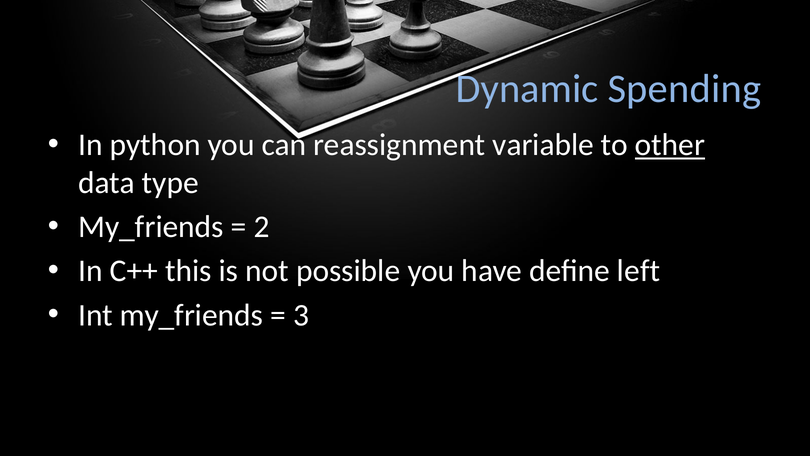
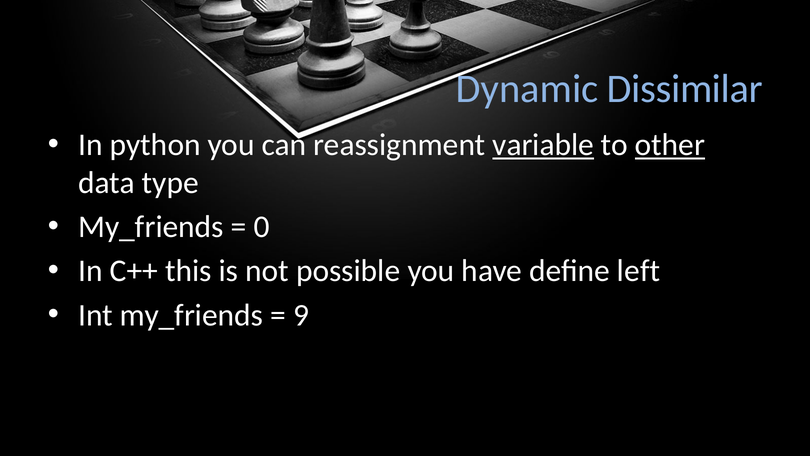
Spending: Spending -> Dissimilar
variable underline: none -> present
2: 2 -> 0
3: 3 -> 9
